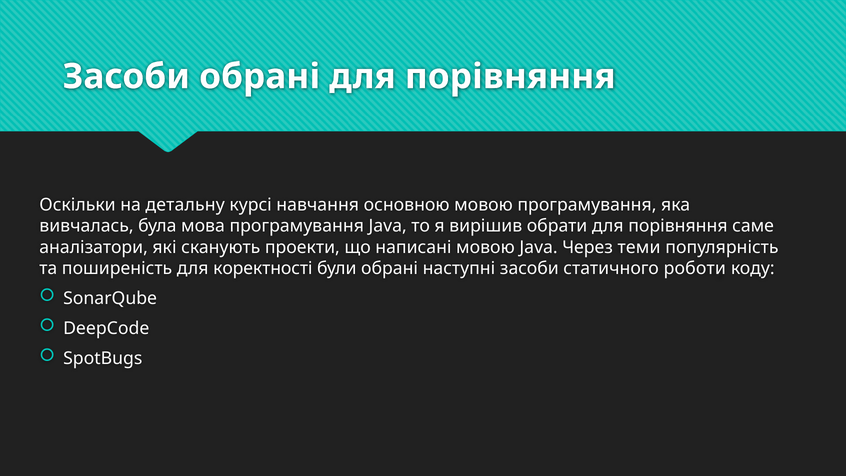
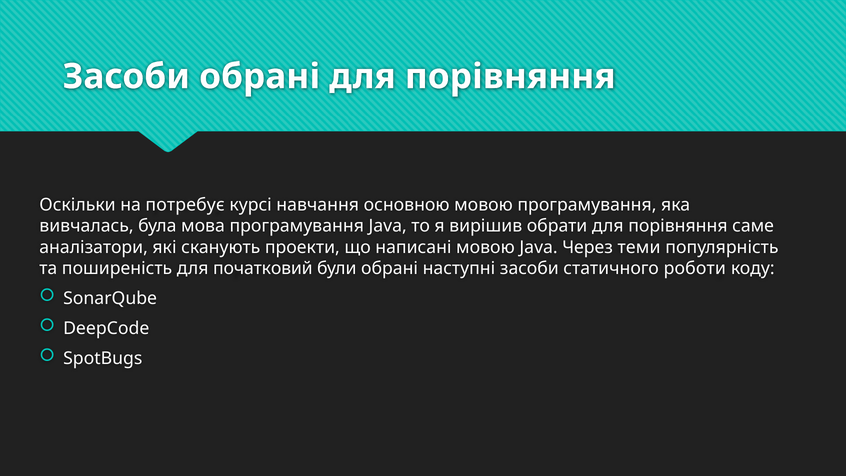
детальну: детальну -> потребує
коректності: коректності -> початковий
